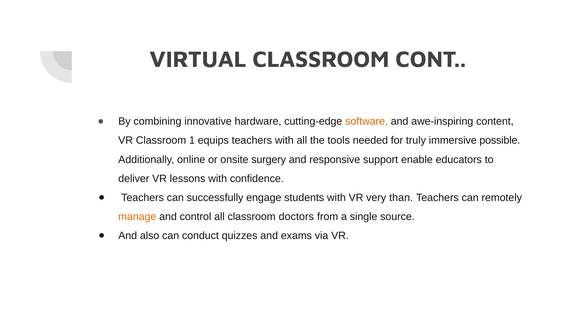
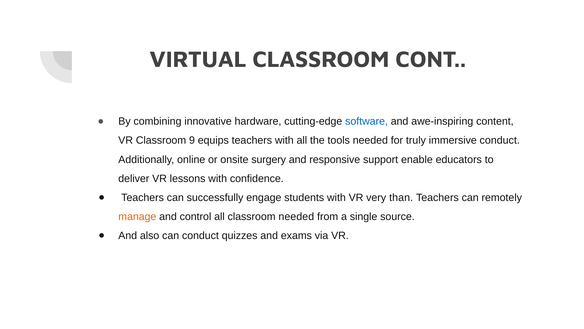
software colour: orange -> blue
1: 1 -> 9
immersive possible: possible -> conduct
classroom doctors: doctors -> needed
